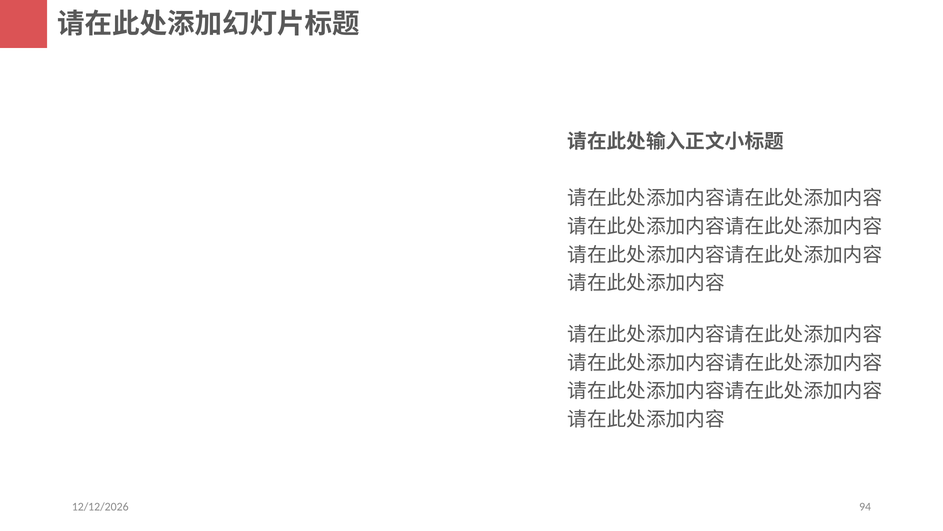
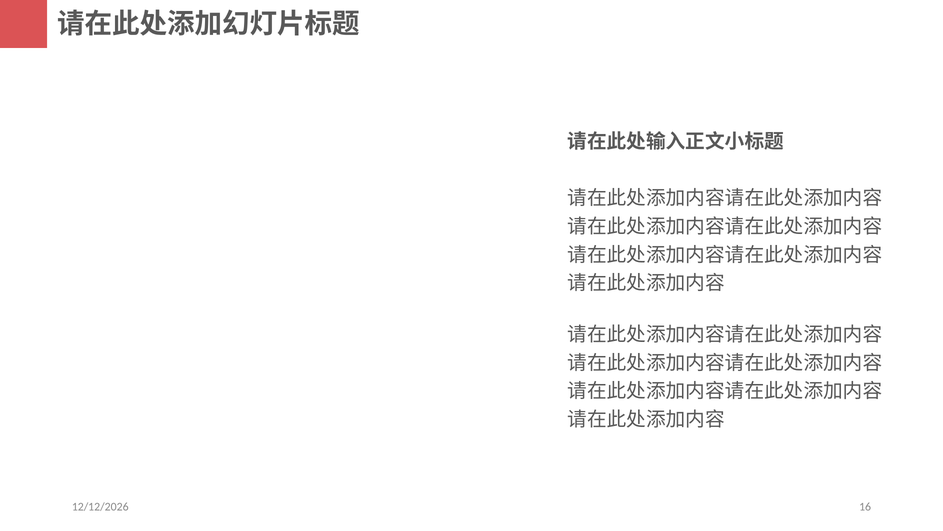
94: 94 -> 16
